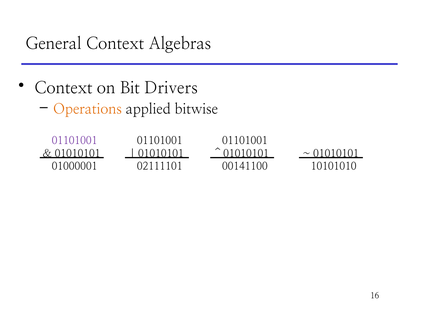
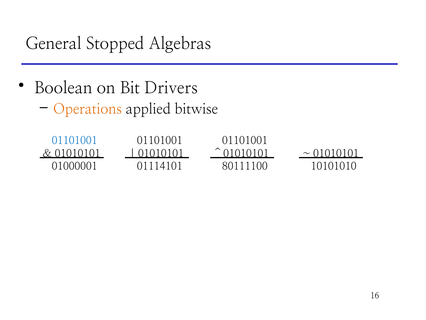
General Context: Context -> Stopped
Context at (63, 88): Context -> Boolean
01101001 at (75, 141) colour: purple -> blue
02111101: 02111101 -> 01114101
00141100: 00141100 -> 80111100
